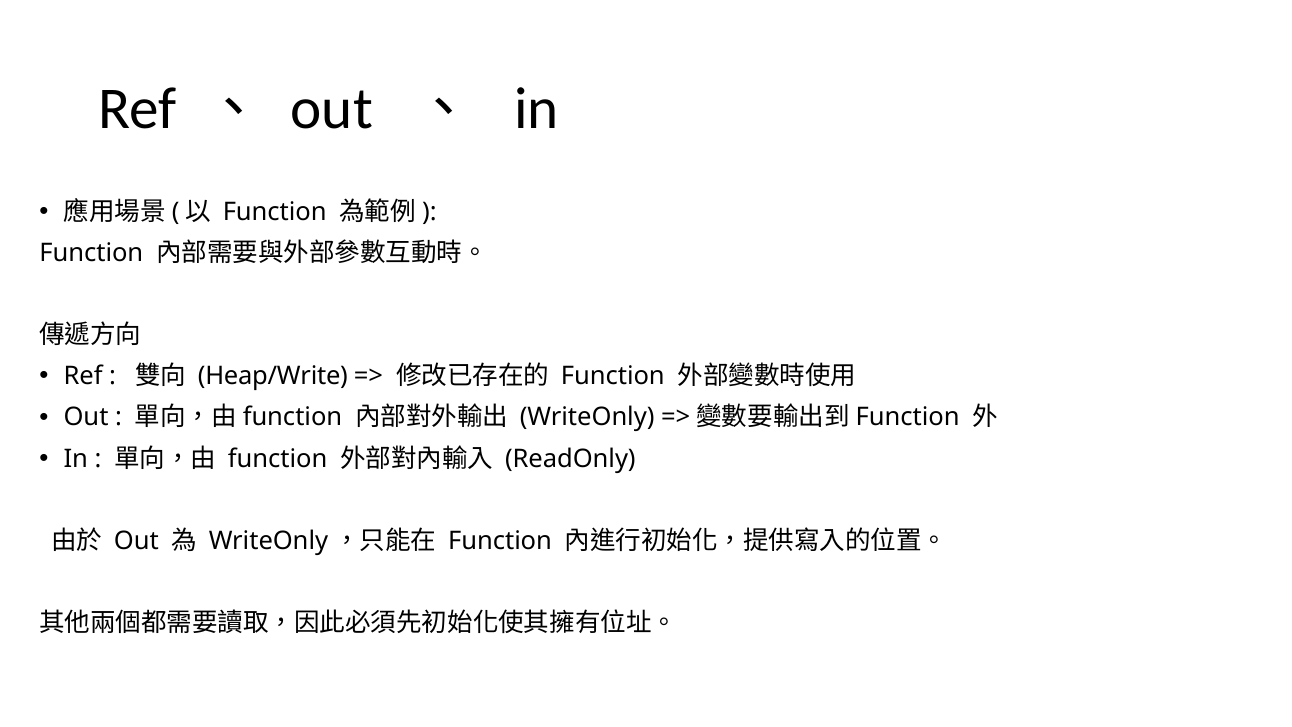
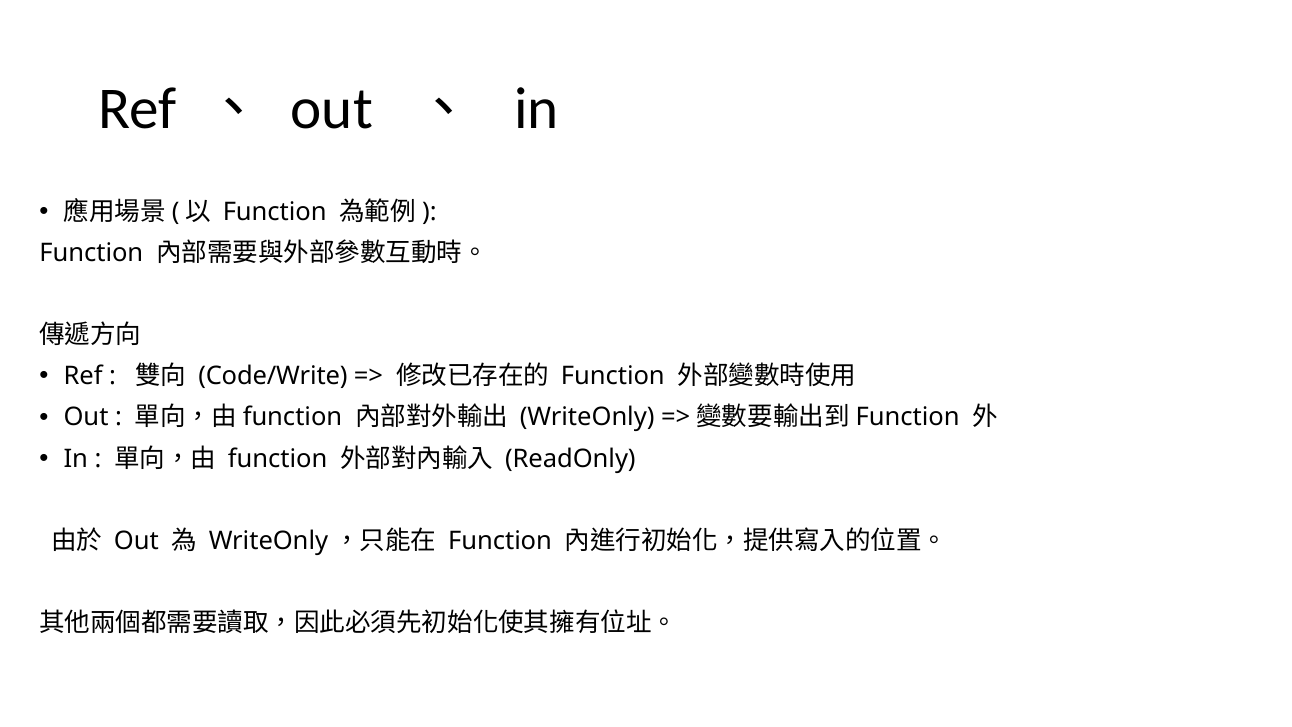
Heap/Write: Heap/Write -> Code/Write
